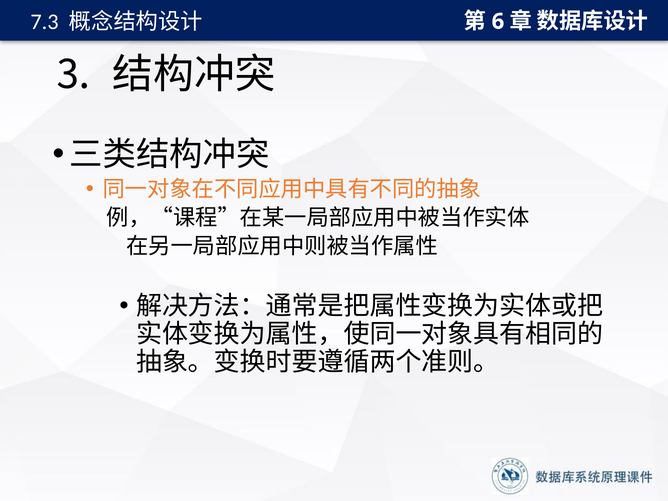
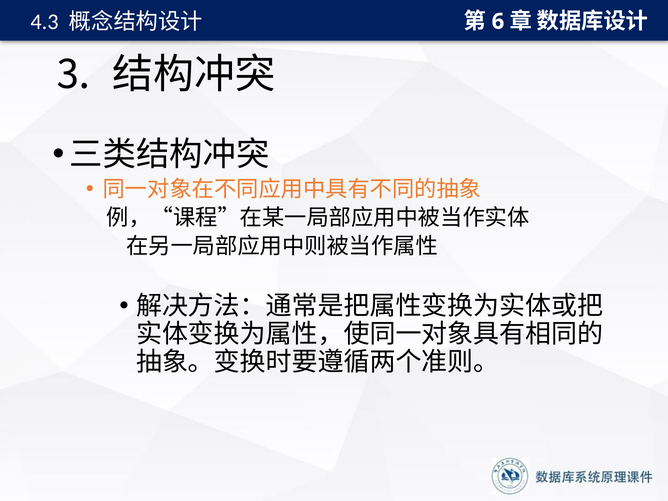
7.3: 7.3 -> 4.3
